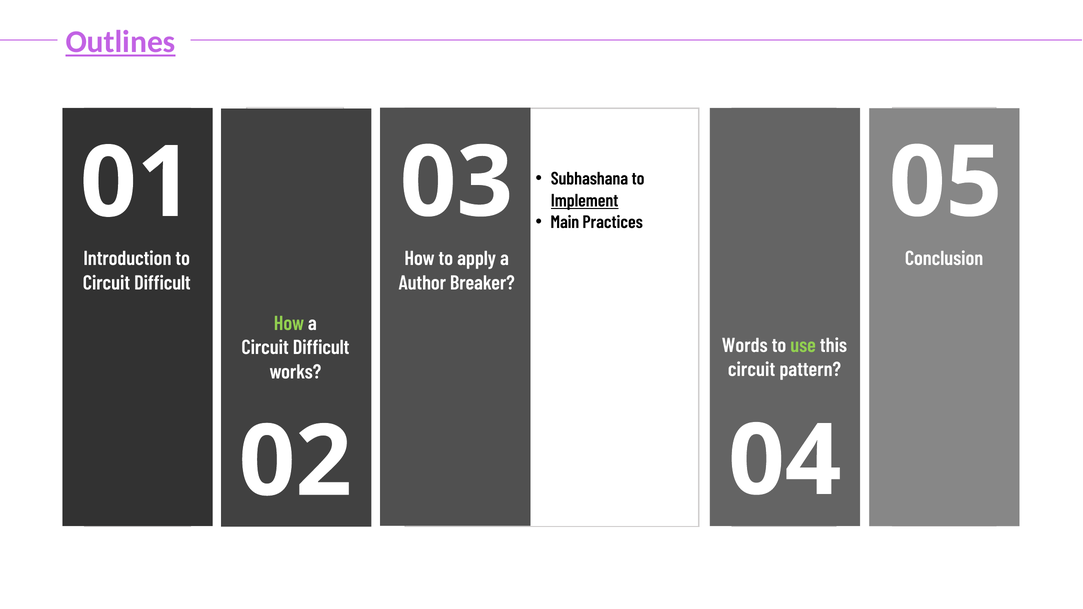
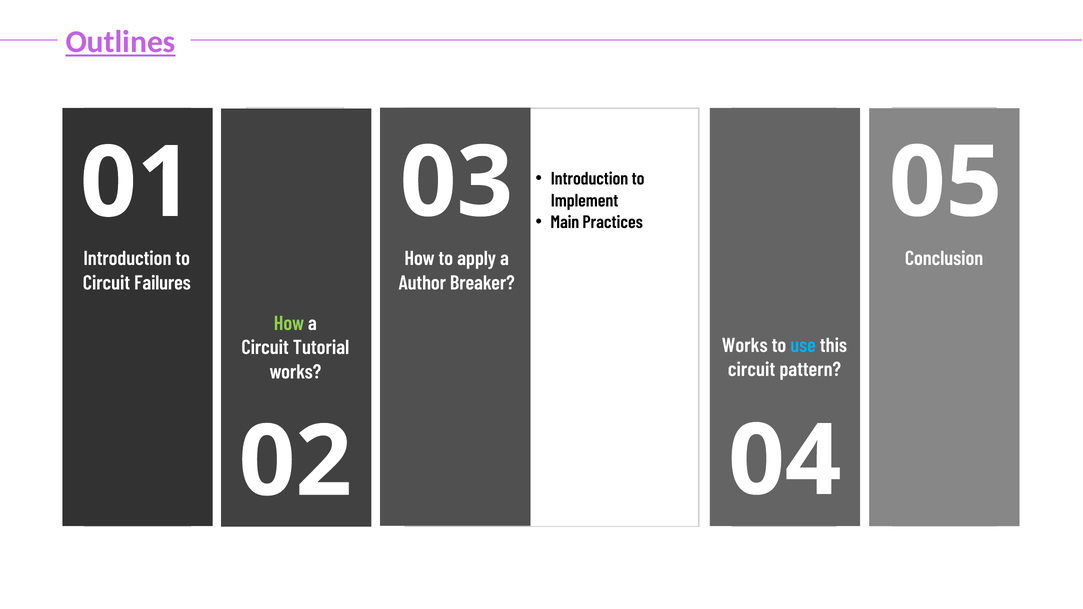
Subhashana at (589, 179): Subhashana -> Introduction
Implement underline: present -> none
Difficult at (162, 283): Difficult -> Failures
Words at (745, 346): Words -> Works
use colour: light green -> light blue
Difficult at (321, 348): Difficult -> Tutorial
